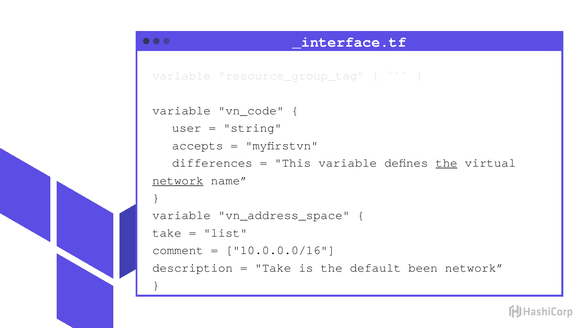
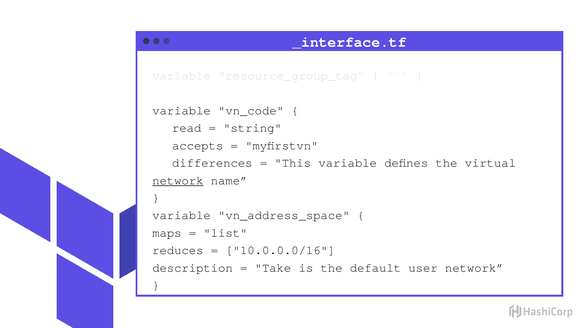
user: user -> read
the at (446, 163) underline: present -> none
take at (167, 233): take -> maps
comment: comment -> reduces
been: been -> user
